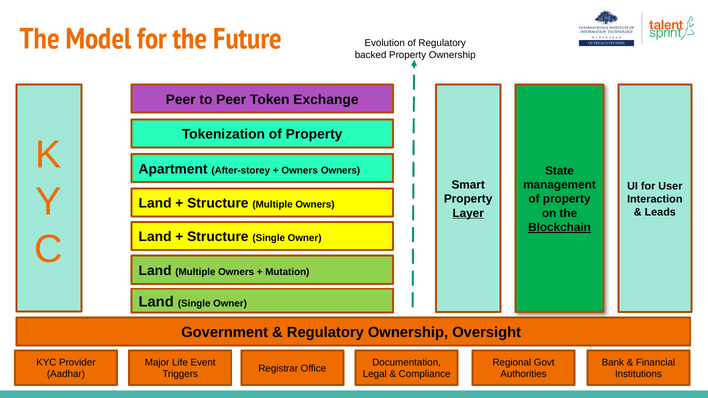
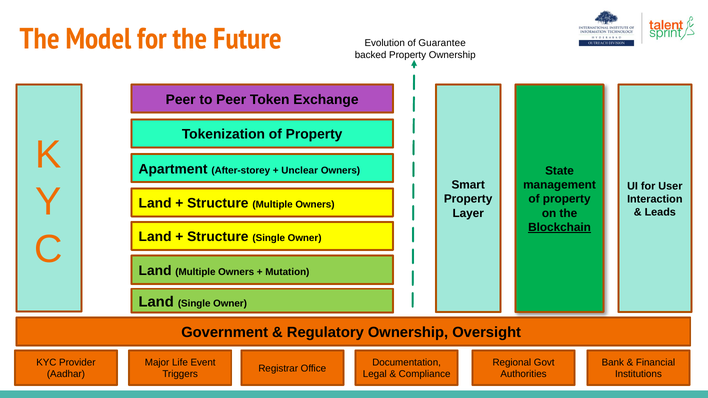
of Regulatory: Regulatory -> Guarantee
Owners at (300, 171): Owners -> Unclear
Layer underline: present -> none
